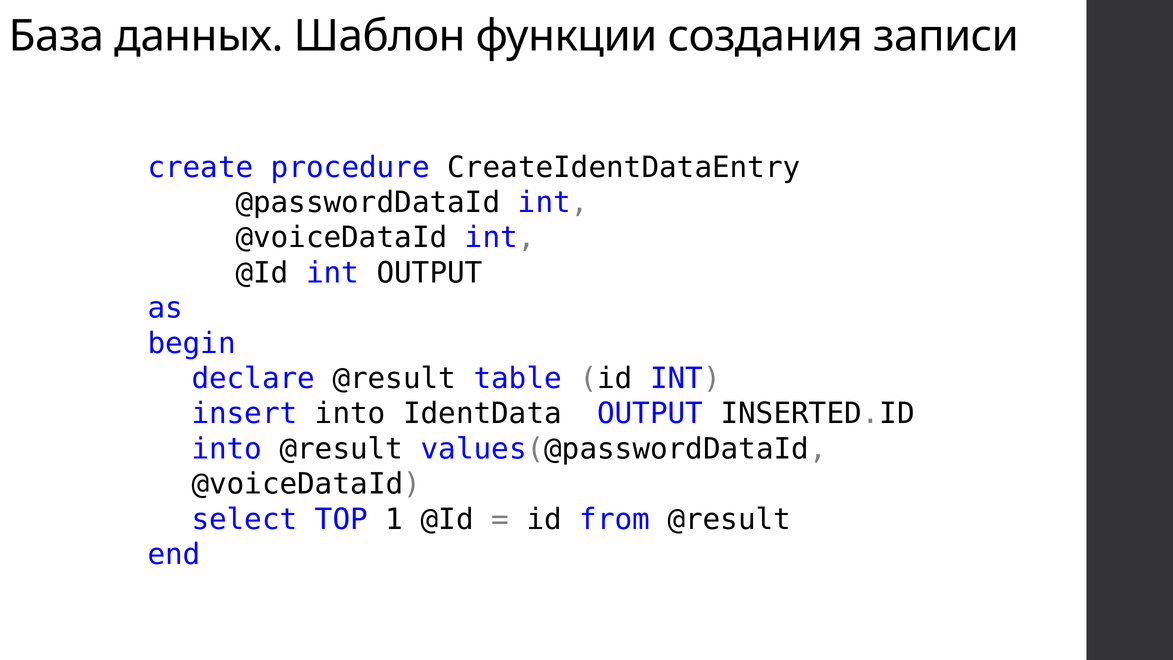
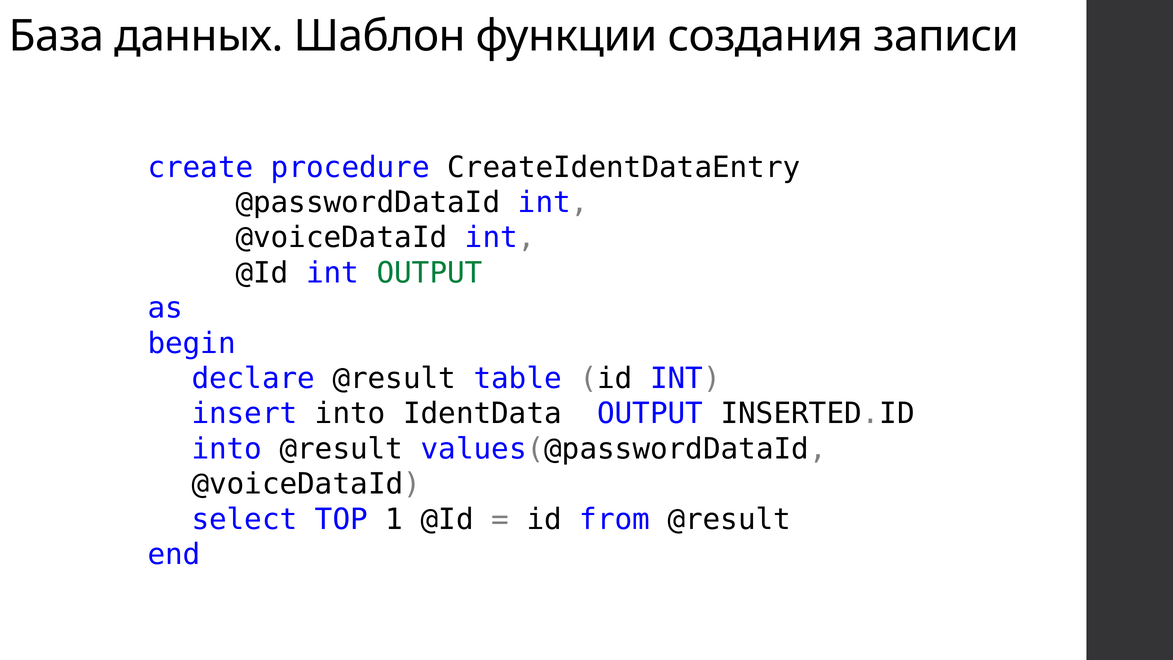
OUTPUT at (430, 273) colour: black -> green
